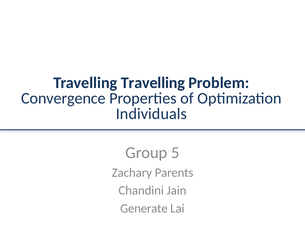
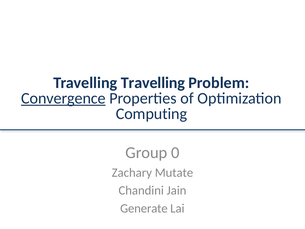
Convergence underline: none -> present
Individuals: Individuals -> Computing
5: 5 -> 0
Parents: Parents -> Mutate
